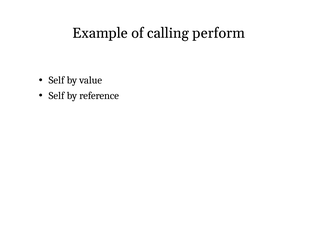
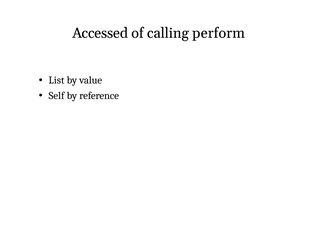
Example: Example -> Accessed
Self at (57, 80): Self -> List
